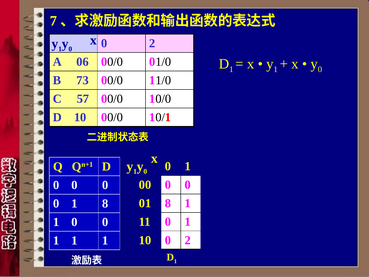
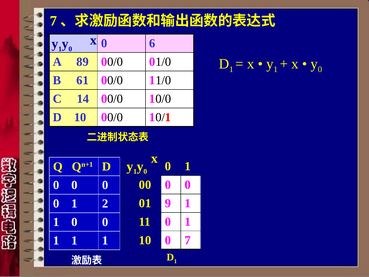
2 at (152, 43): 2 -> 6
06: 06 -> 89
73: 73 -> 61
57: 57 -> 14
01 8: 8 -> 9
1 8: 8 -> 2
10 0 2: 2 -> 7
